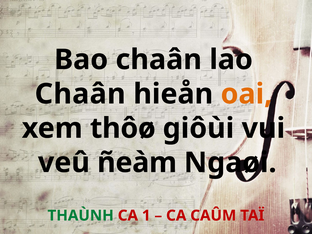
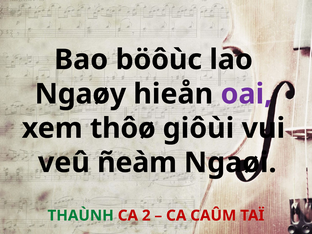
Bao chaân: chaân -> böôùc
Chaân at (80, 94): Chaân -> Ngaøy
oai colour: orange -> purple
1: 1 -> 2
